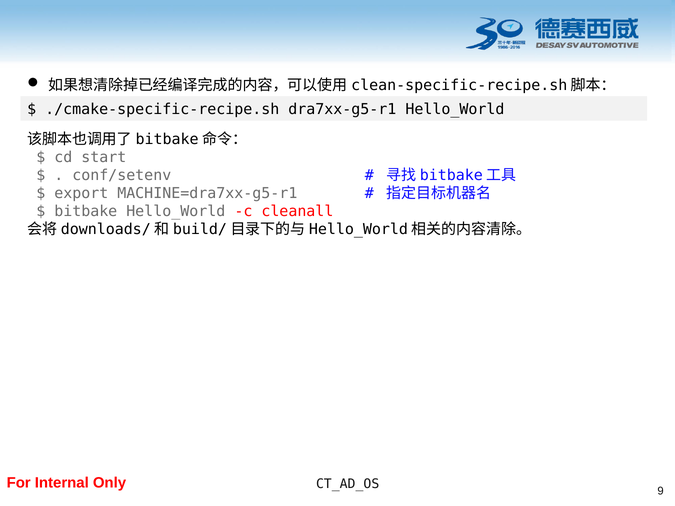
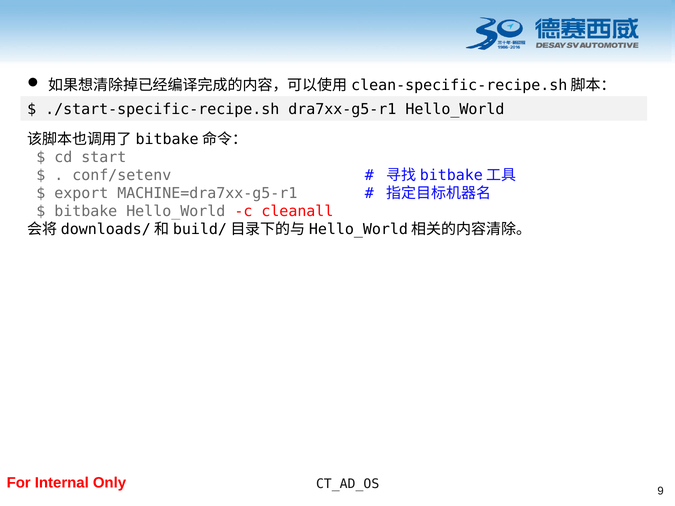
./cmake-specific-recipe.sh: ./cmake-specific-recipe.sh -> ./start-specific-recipe.sh
